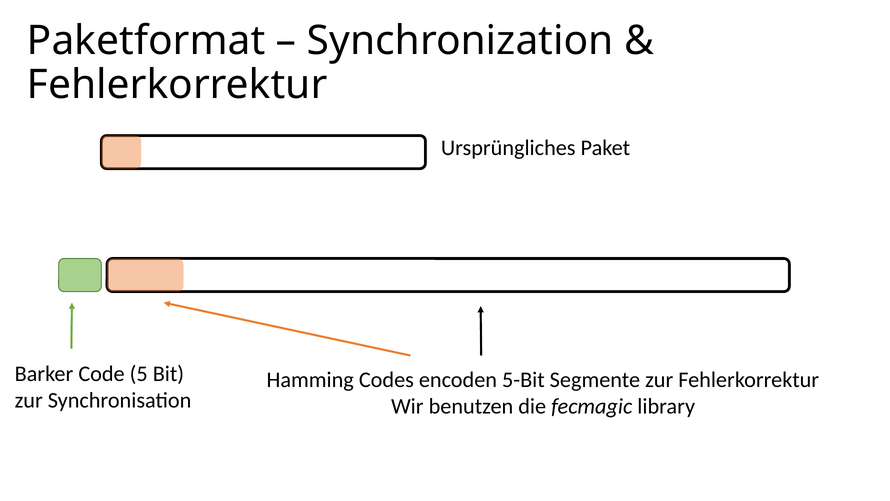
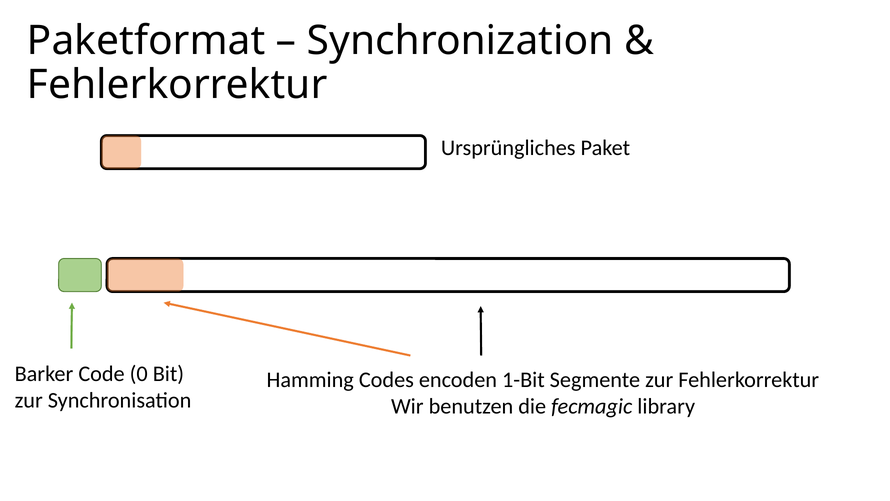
5: 5 -> 0
5-Bit: 5-Bit -> 1-Bit
